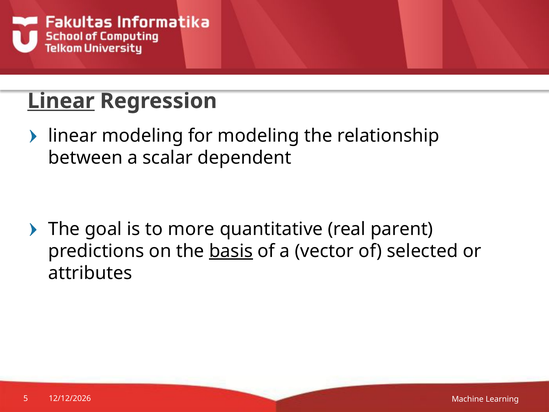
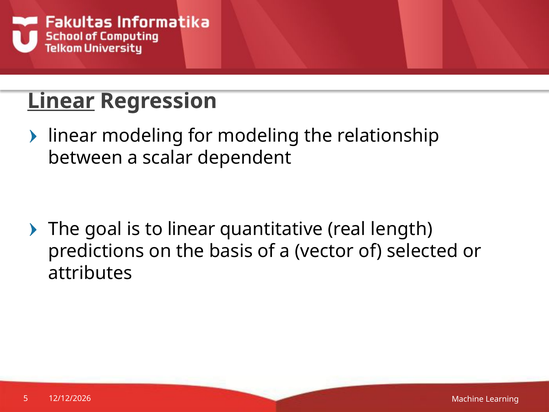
to more: more -> linear
parent: parent -> length
basis underline: present -> none
